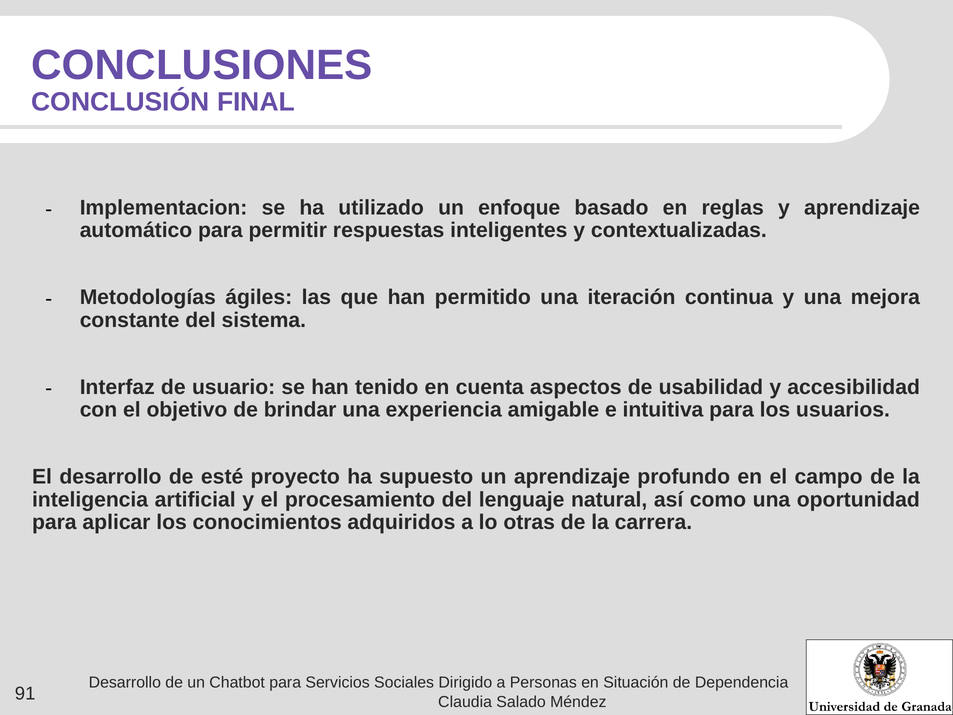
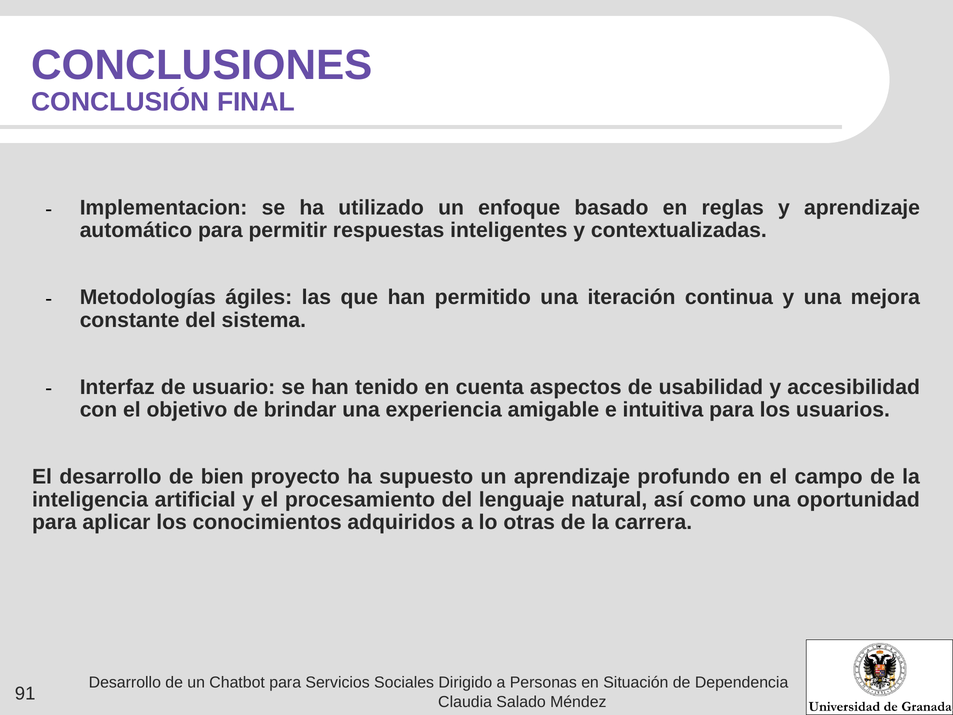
esté: esté -> bien
